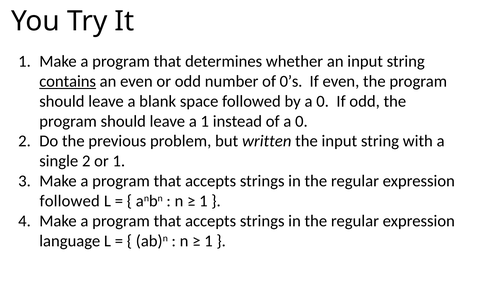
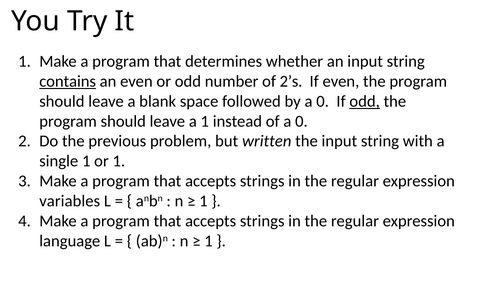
0’s: 0’s -> 2’s
odd at (365, 101) underline: none -> present
single 2: 2 -> 1
followed at (70, 201): followed -> variables
